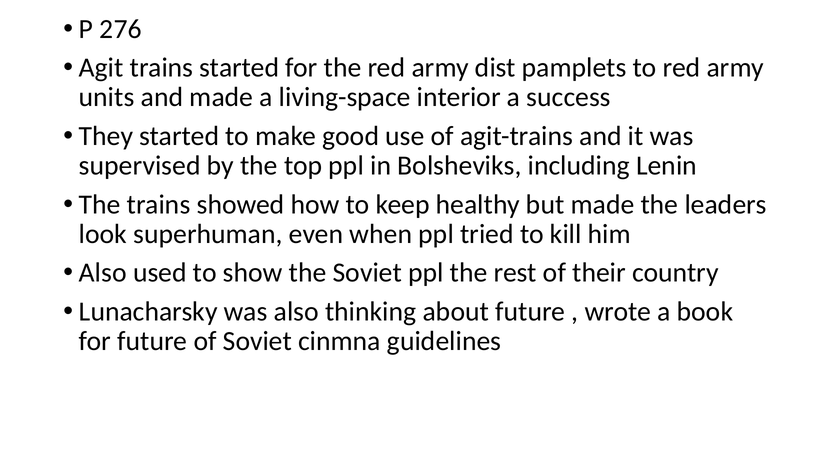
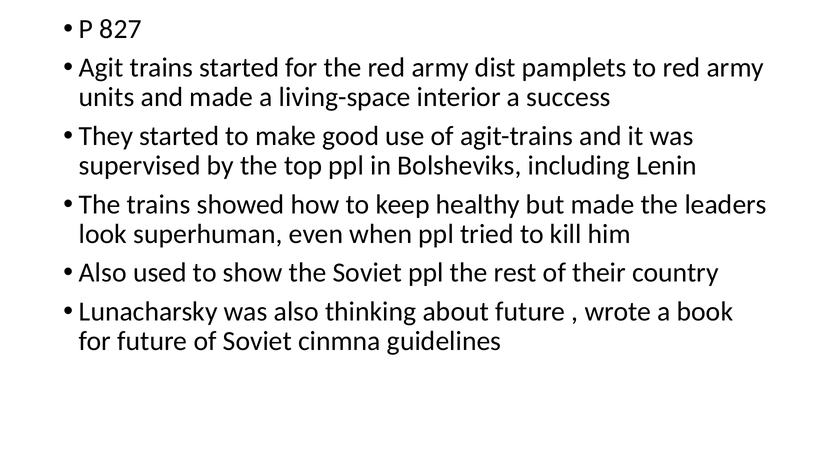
276: 276 -> 827
